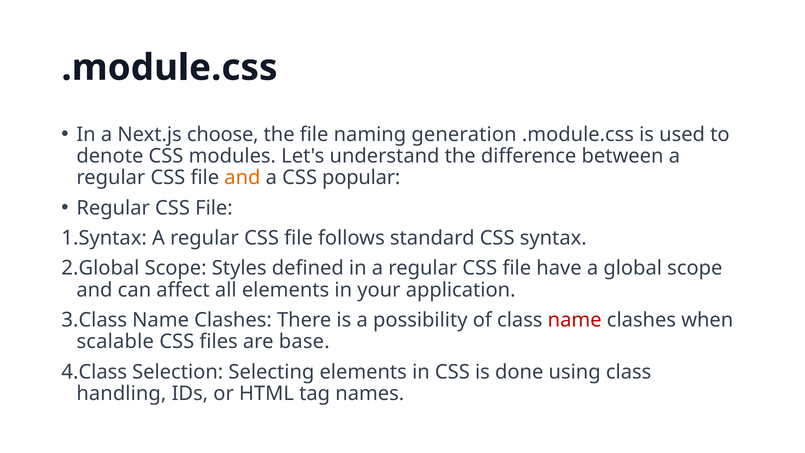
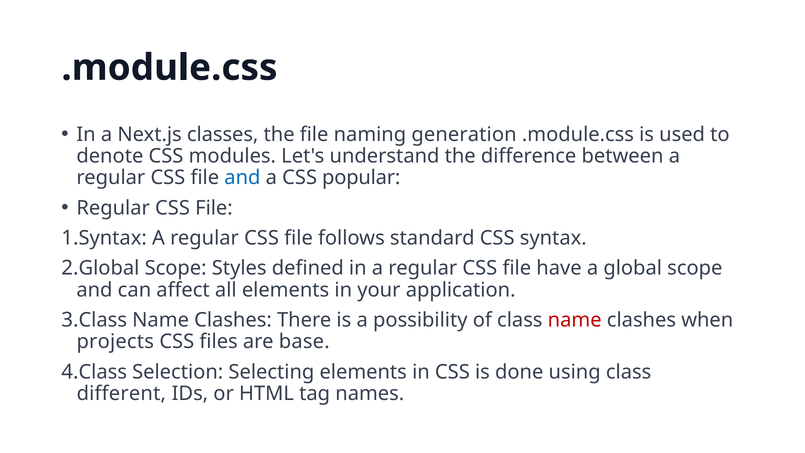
choose: choose -> classes
and at (242, 178) colour: orange -> blue
scalable: scalable -> projects
handling: handling -> different
